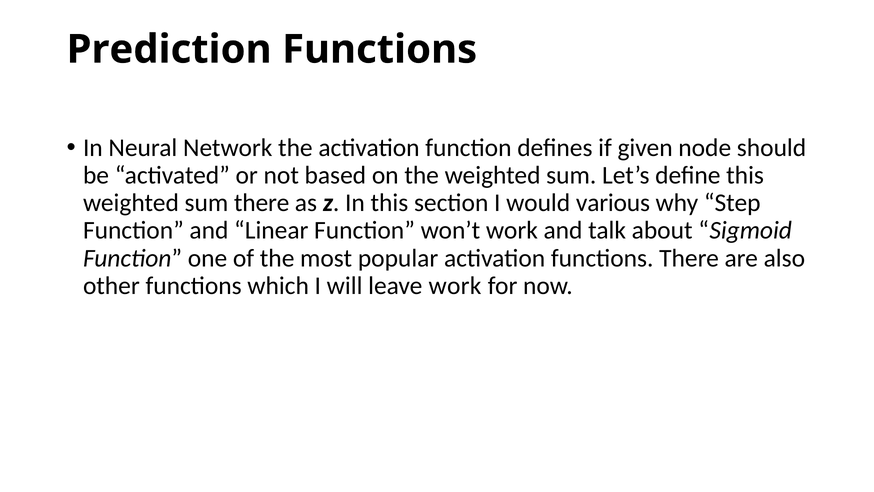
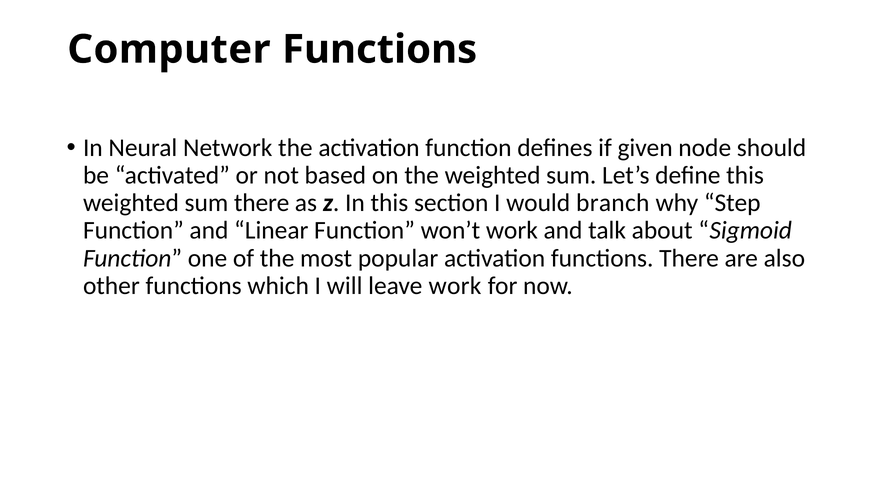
Prediction: Prediction -> Computer
various: various -> branch
